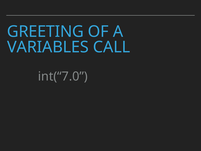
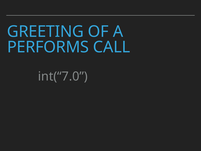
VARIABLES: VARIABLES -> PERFORMS
